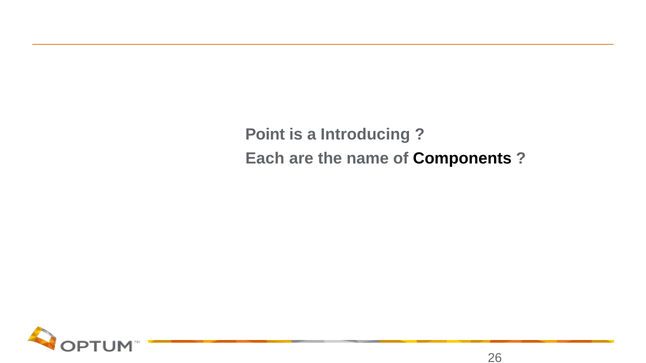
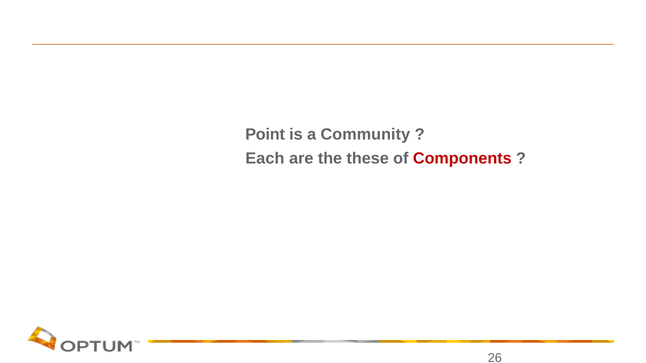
Introducing: Introducing -> Community
name: name -> these
Components colour: black -> red
